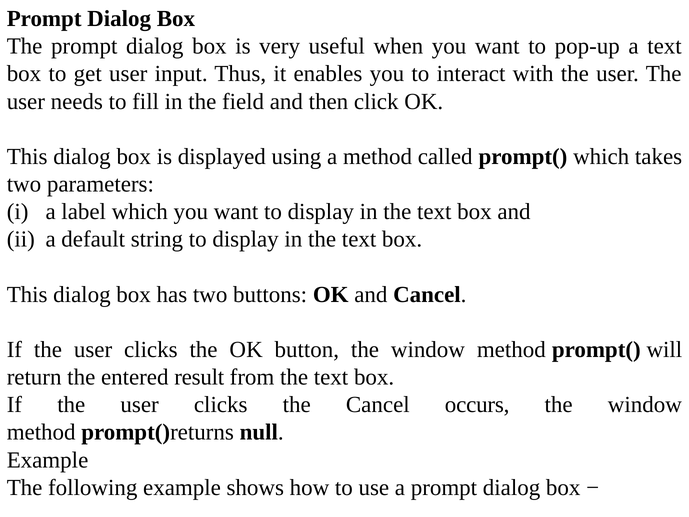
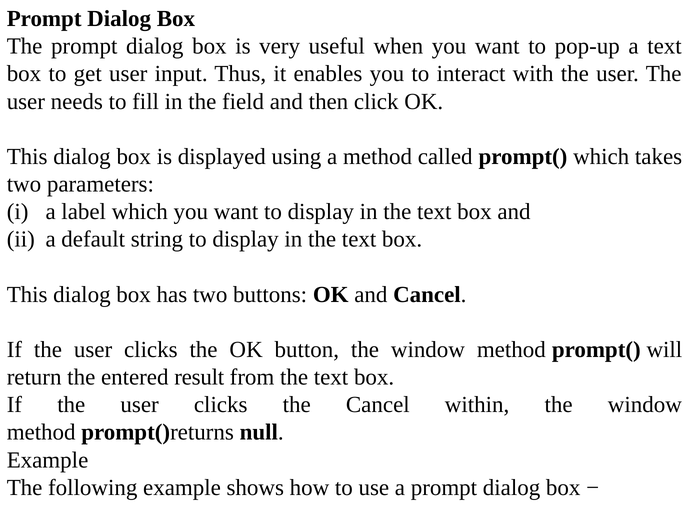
occurs: occurs -> within
